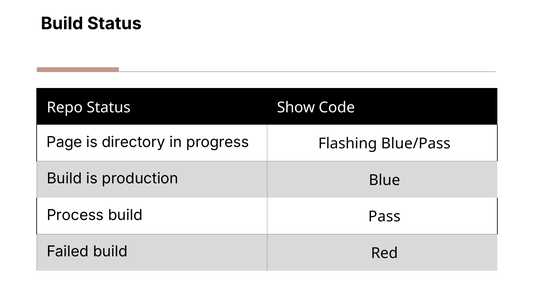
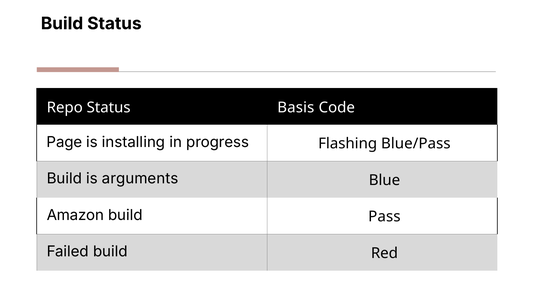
Show: Show -> Basis
directory: directory -> installing
production: production -> arguments
Process: Process -> Amazon
